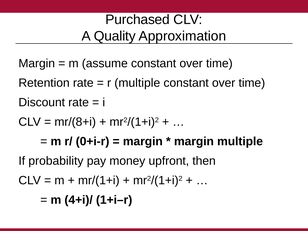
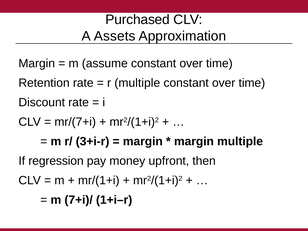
Quality: Quality -> Assets
mr/(8+i: mr/(8+i -> mr/(7+i
0+i-r: 0+i-r -> 3+i-r
probability: probability -> regression
4+i)/: 4+i)/ -> 7+i)/
